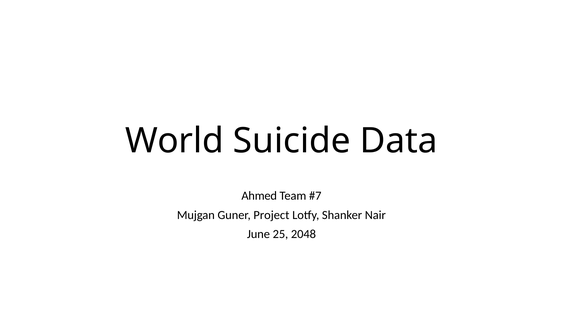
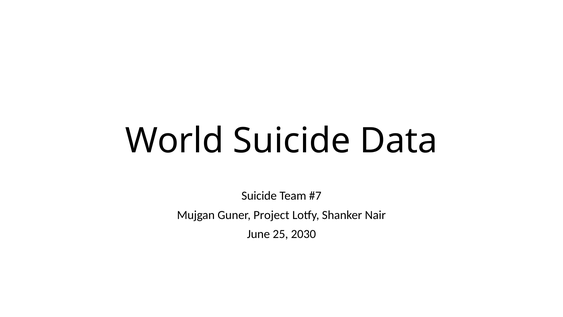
Ahmed at (259, 196): Ahmed -> Suicide
2048: 2048 -> 2030
